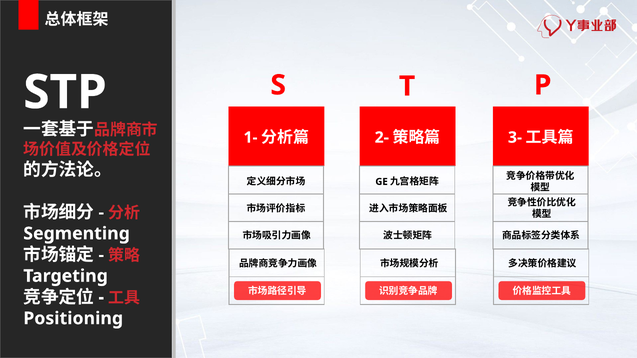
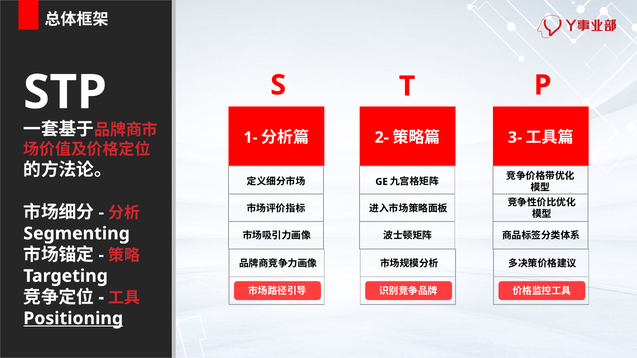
Positioning underline: none -> present
